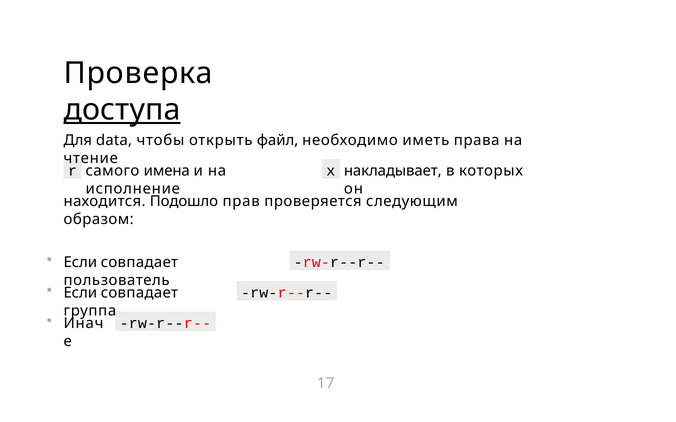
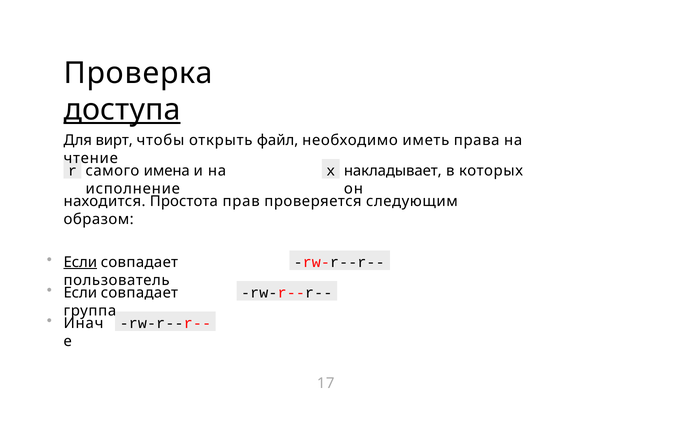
data: data -> вирт
Подошло: Подошло -> Простота
Если at (80, 262) underline: none -> present
